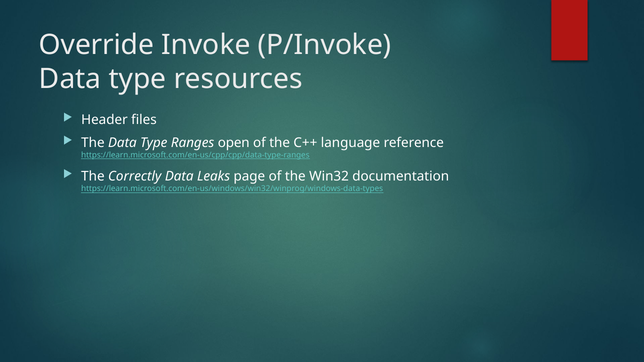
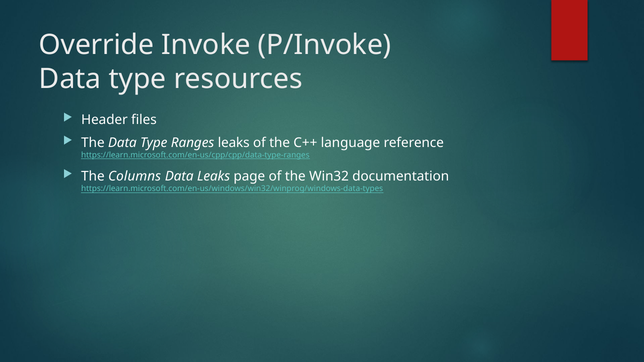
Ranges open: open -> leaks
Correctly: Correctly -> Columns
